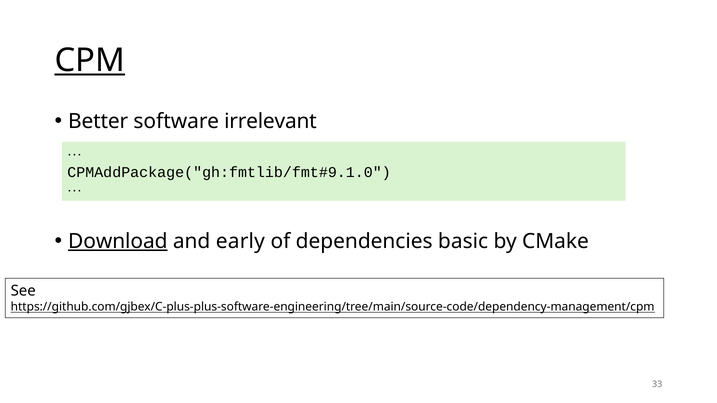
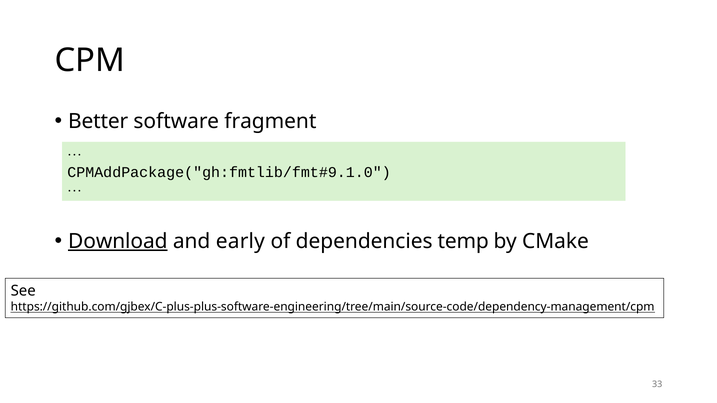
CPM underline: present -> none
irrelevant: irrelevant -> fragment
basic: basic -> temp
